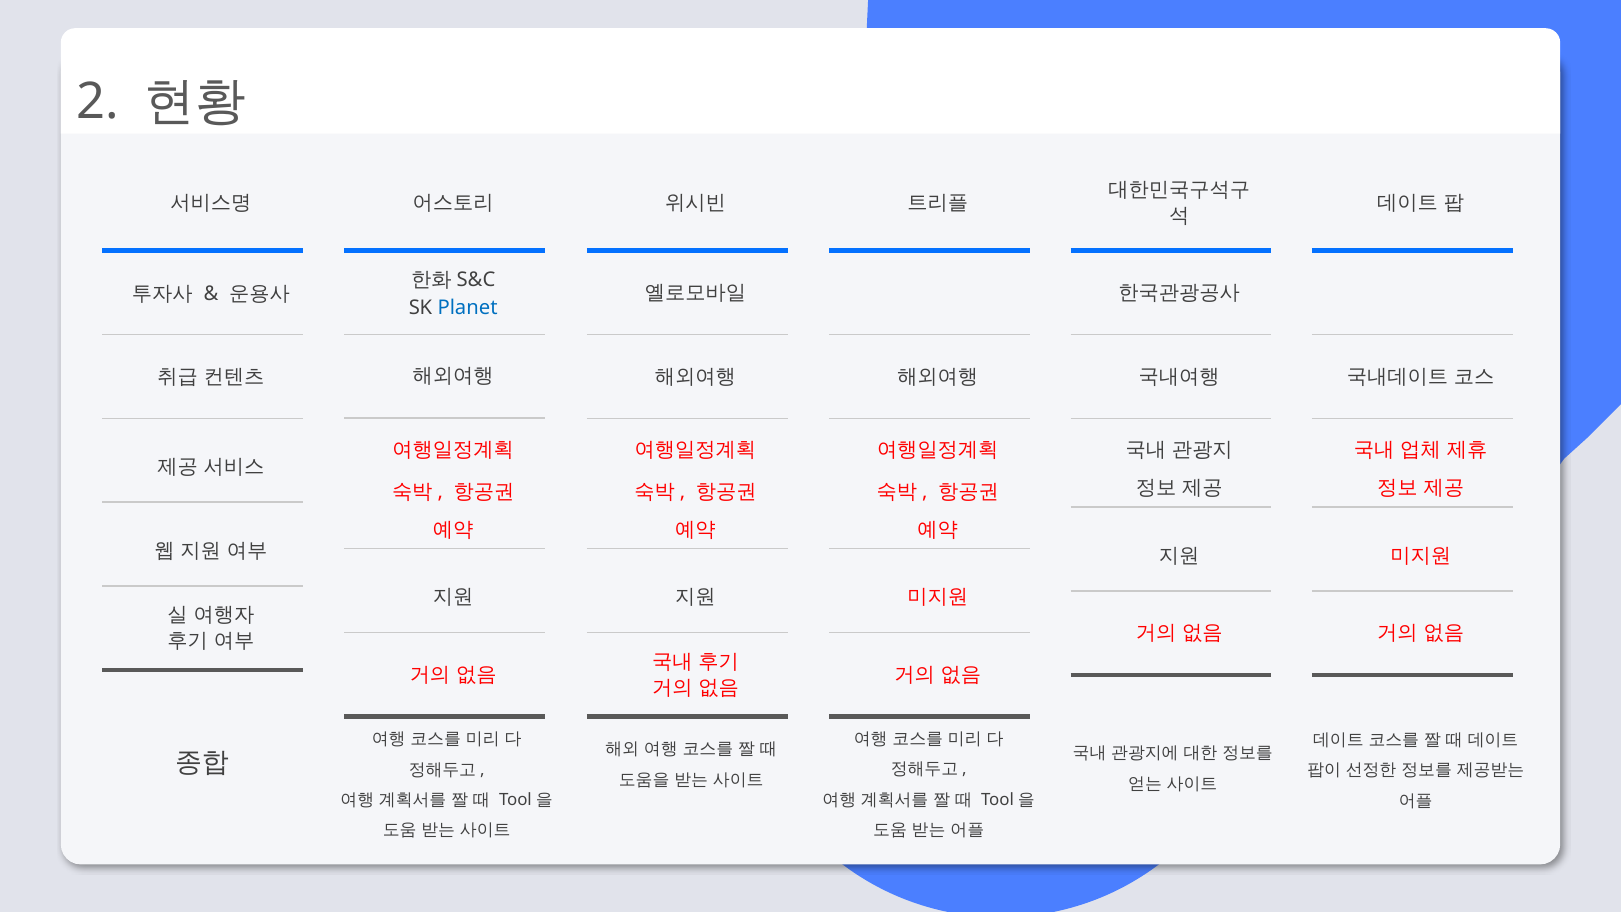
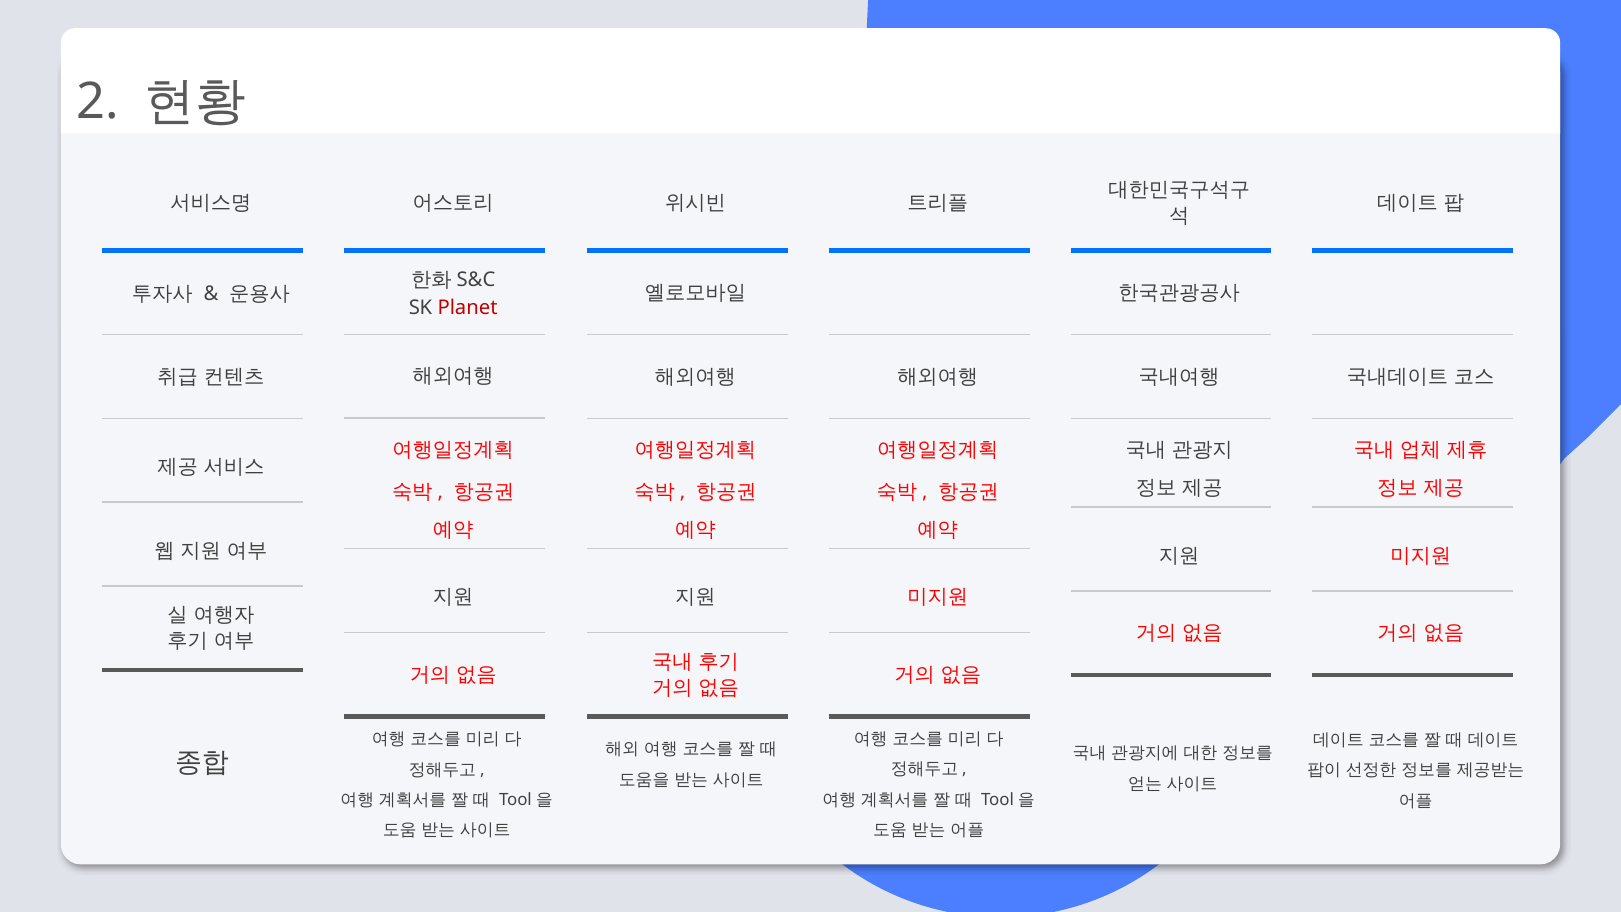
Planet colour: blue -> red
